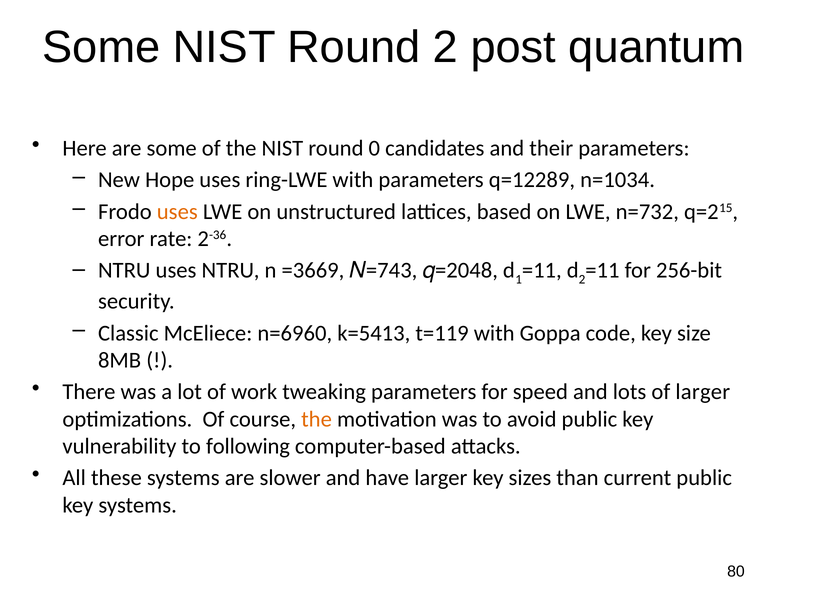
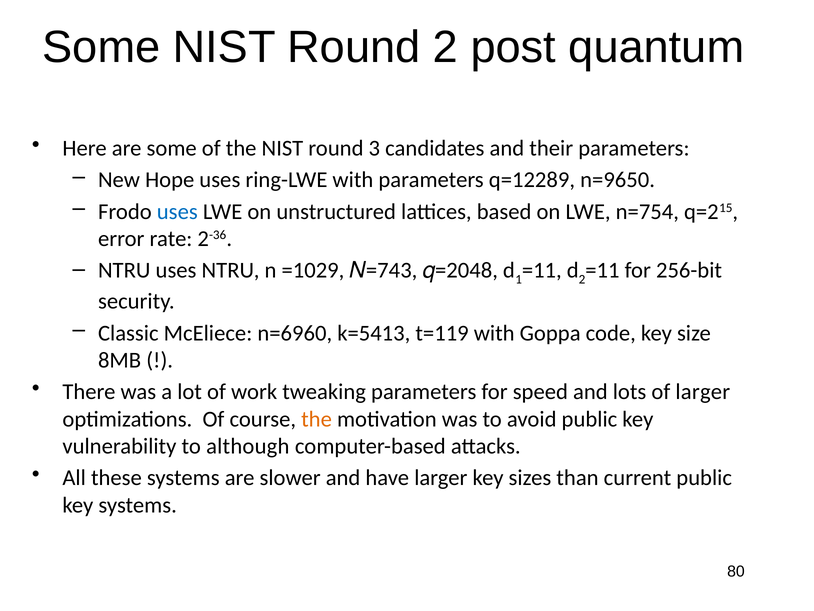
0: 0 -> 3
n=1034: n=1034 -> n=9650
uses at (177, 211) colour: orange -> blue
n=732: n=732 -> n=754
=3669: =3669 -> =1029
following: following -> although
